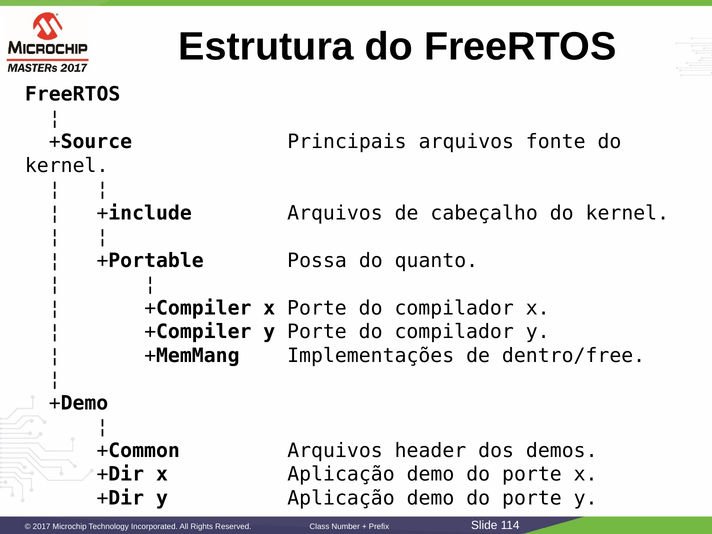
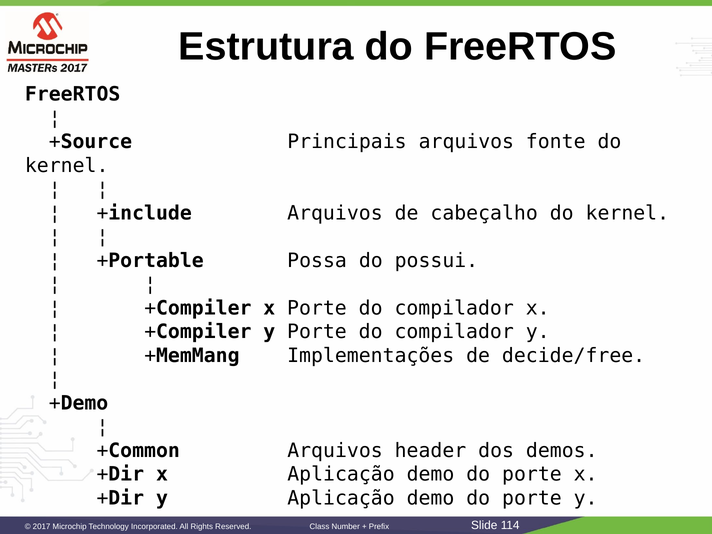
quanto: quanto -> possui
dentro/free: dentro/free -> decide/free
